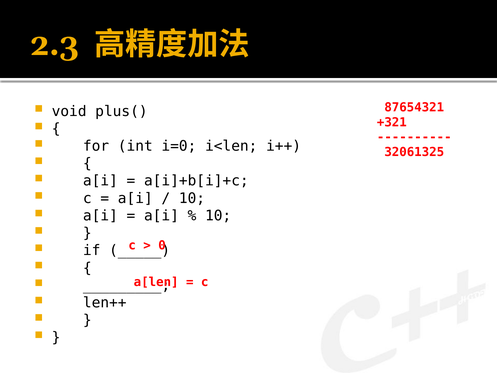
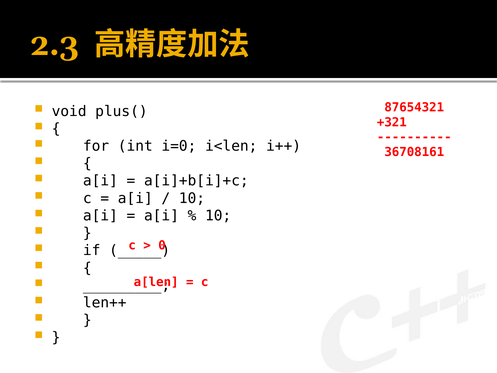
32061325: 32061325 -> 36708161
